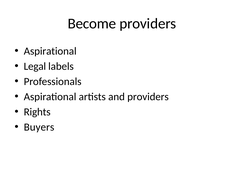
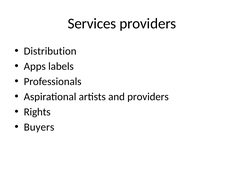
Become: Become -> Services
Aspirational at (50, 51): Aspirational -> Distribution
Legal: Legal -> Apps
